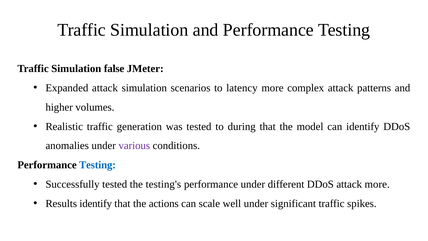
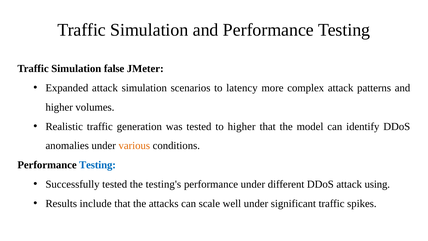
to during: during -> higher
various colour: purple -> orange
attack more: more -> using
Results identify: identify -> include
actions: actions -> attacks
